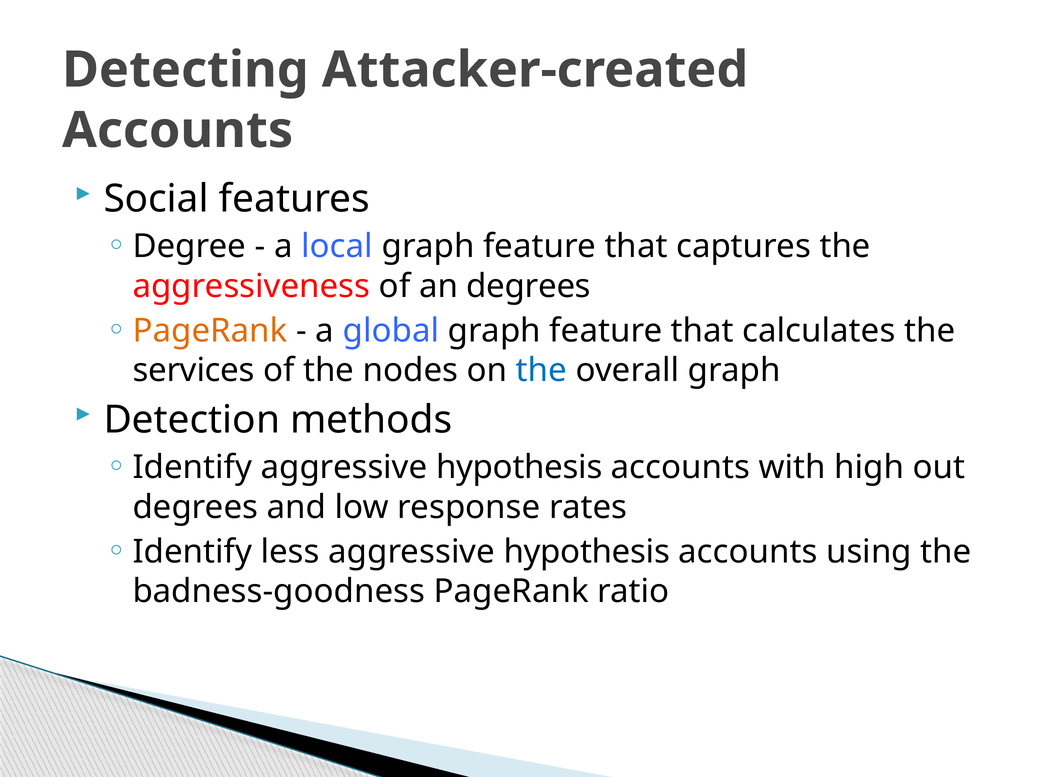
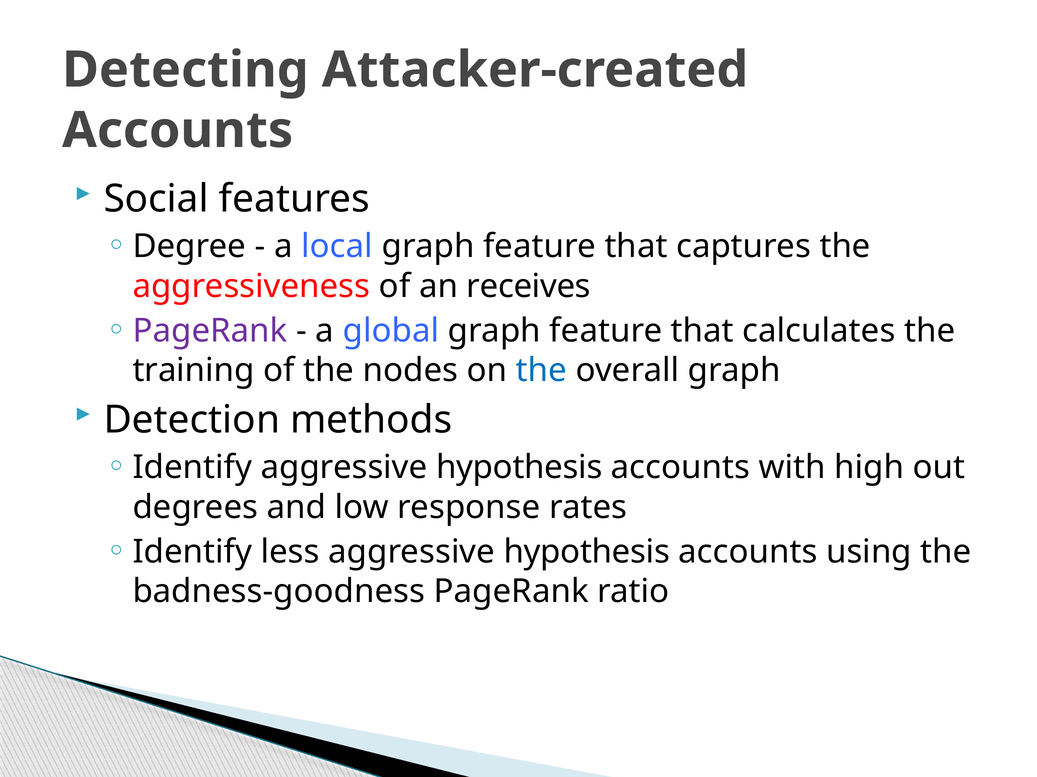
an degrees: degrees -> receives
PageRank at (210, 331) colour: orange -> purple
services: services -> training
